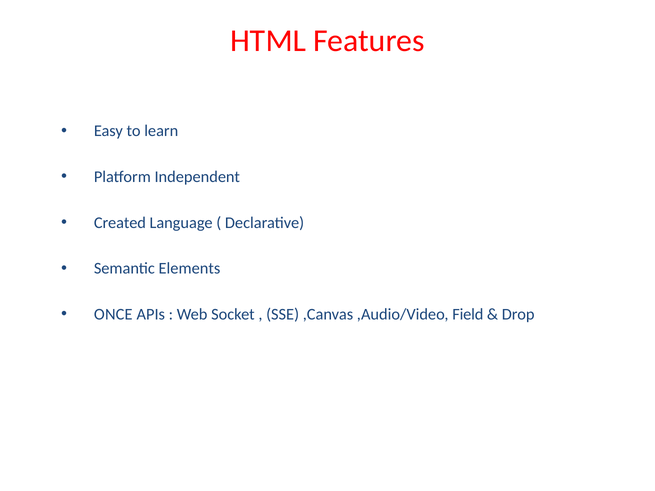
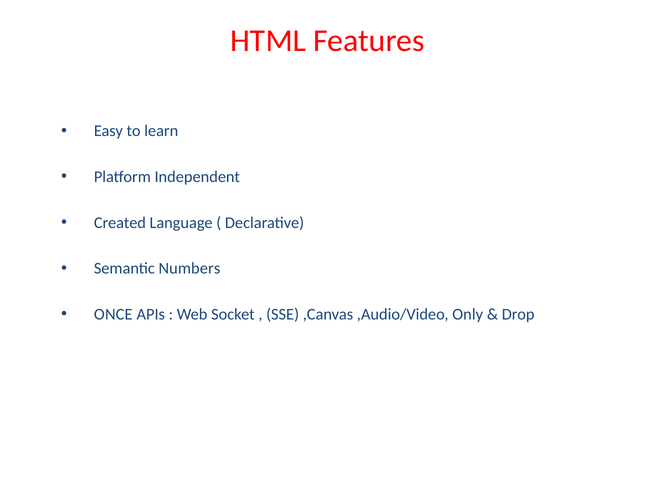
Elements: Elements -> Numbers
Field: Field -> Only
